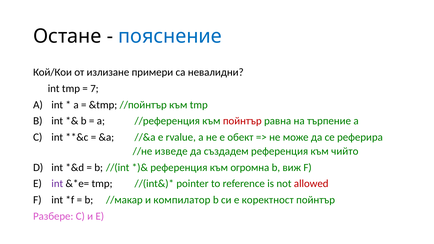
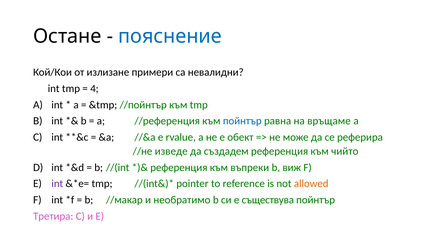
7: 7 -> 4
пойнтър at (242, 121) colour: red -> blue
търпение: търпение -> връщаме
огромна: огромна -> въпреки
allowed colour: red -> orange
компилатор: компилатор -> необратимо
коректност: коректност -> съществува
Разбере: Разбере -> Третира
